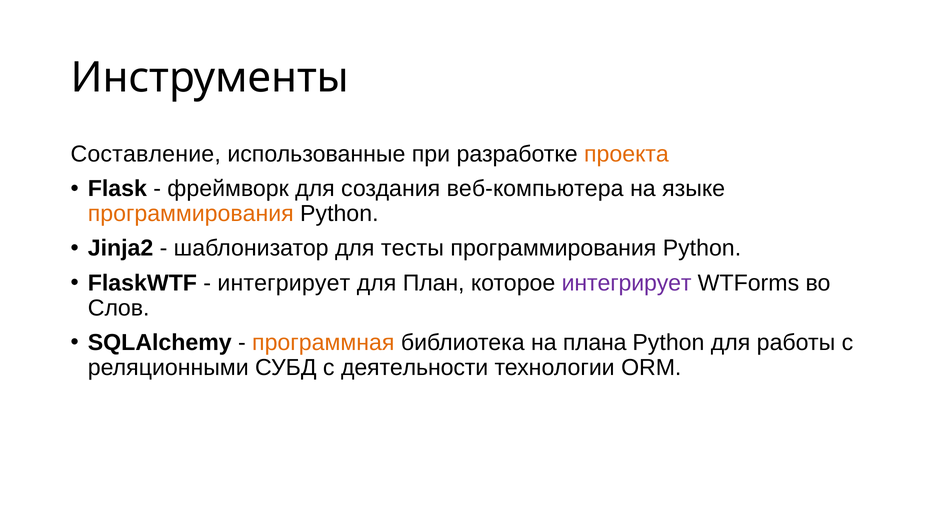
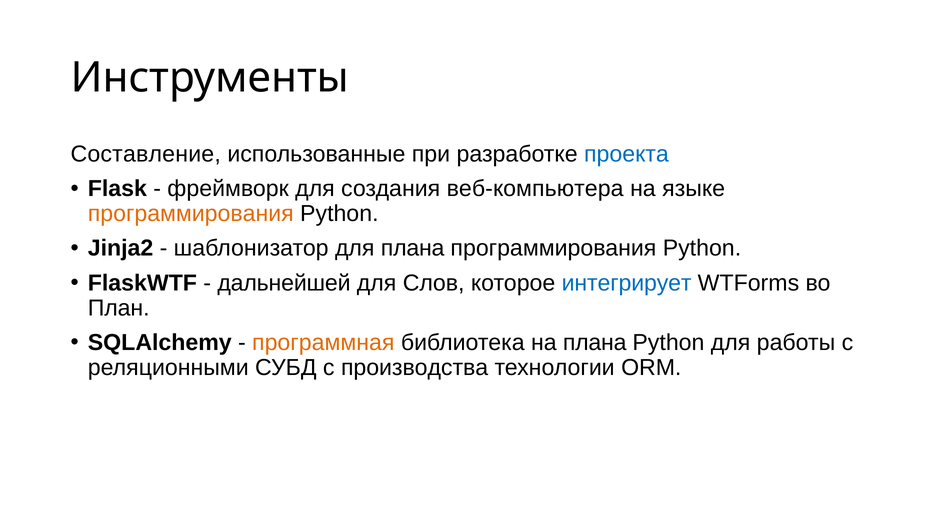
проекта colour: orange -> blue
для тесты: тесты -> плана
интегрирует at (284, 283): интегрирует -> дальнейшей
План: План -> Слов
интегрирует at (627, 283) colour: purple -> blue
Слов: Слов -> План
деятельности: деятельности -> производства
